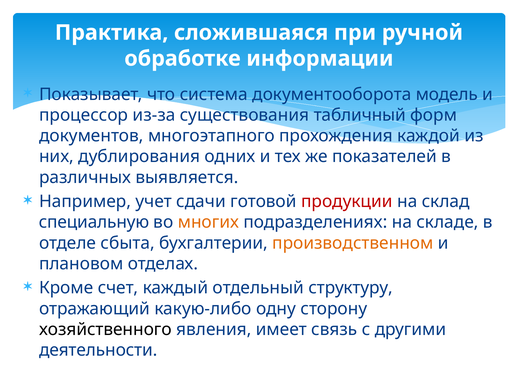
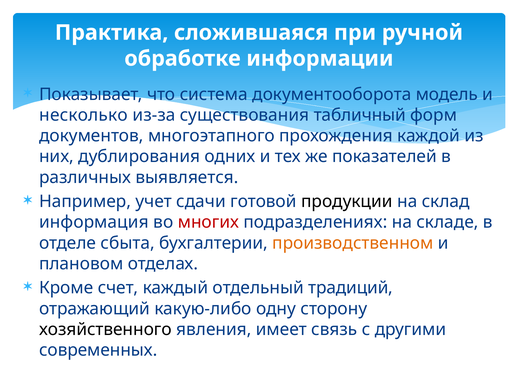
процессор: процессор -> несколько
продукции colour: red -> black
специальную: специальную -> информация
многих colour: orange -> red
структуру: структуру -> традиций
деятельности: деятельности -> современных
